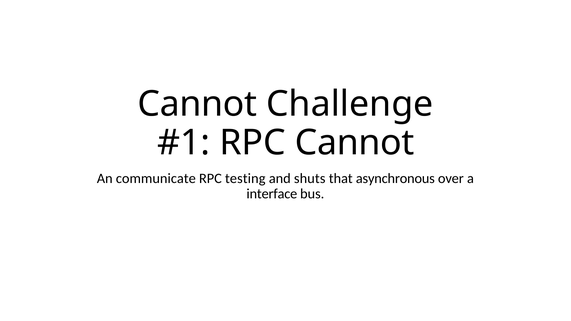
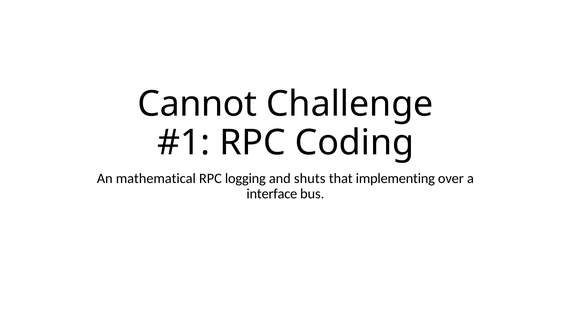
RPC Cannot: Cannot -> Coding
communicate: communicate -> mathematical
testing: testing -> logging
asynchronous: asynchronous -> implementing
